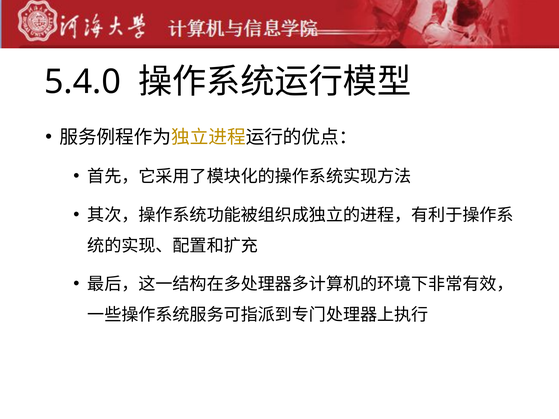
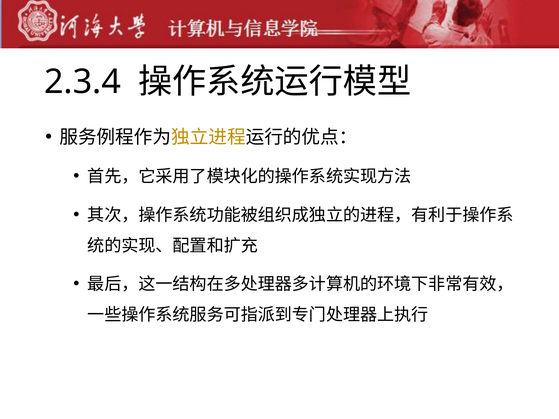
5.4.0: 5.4.0 -> 2.3.4
